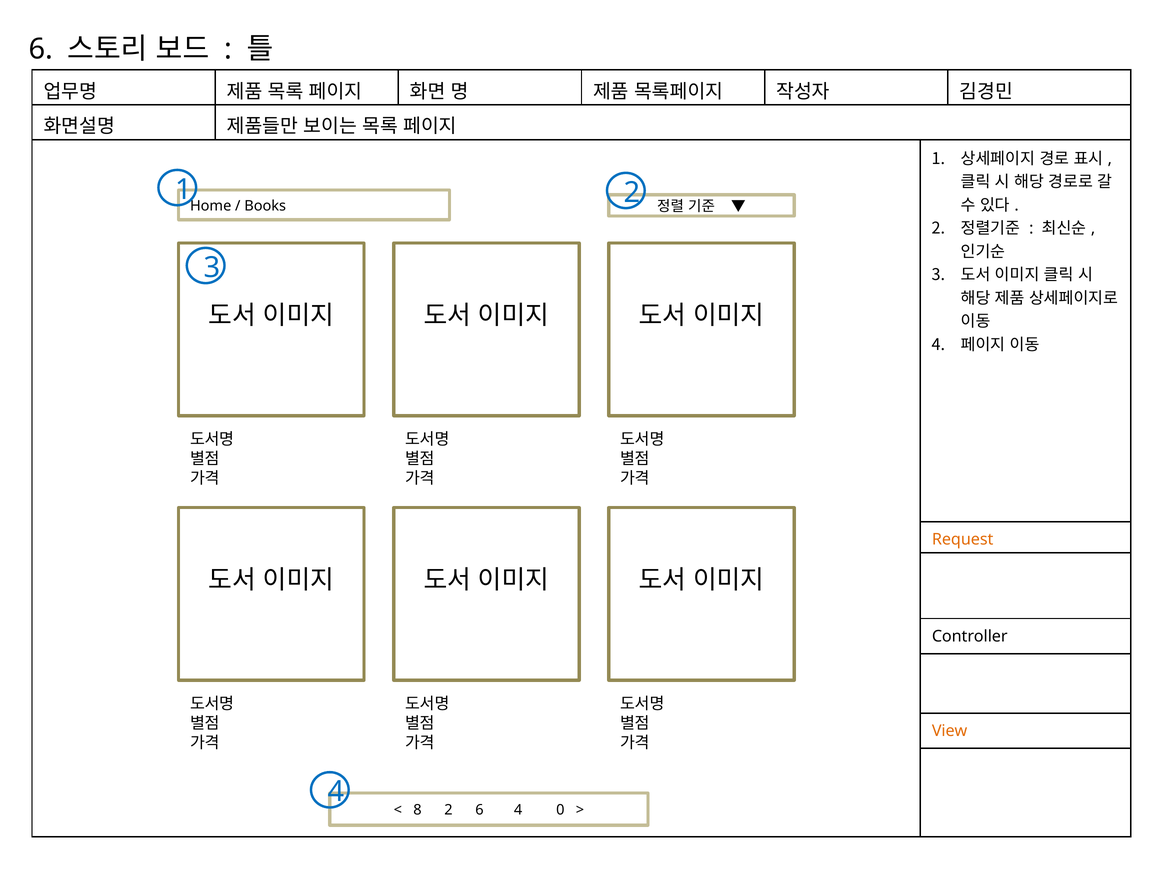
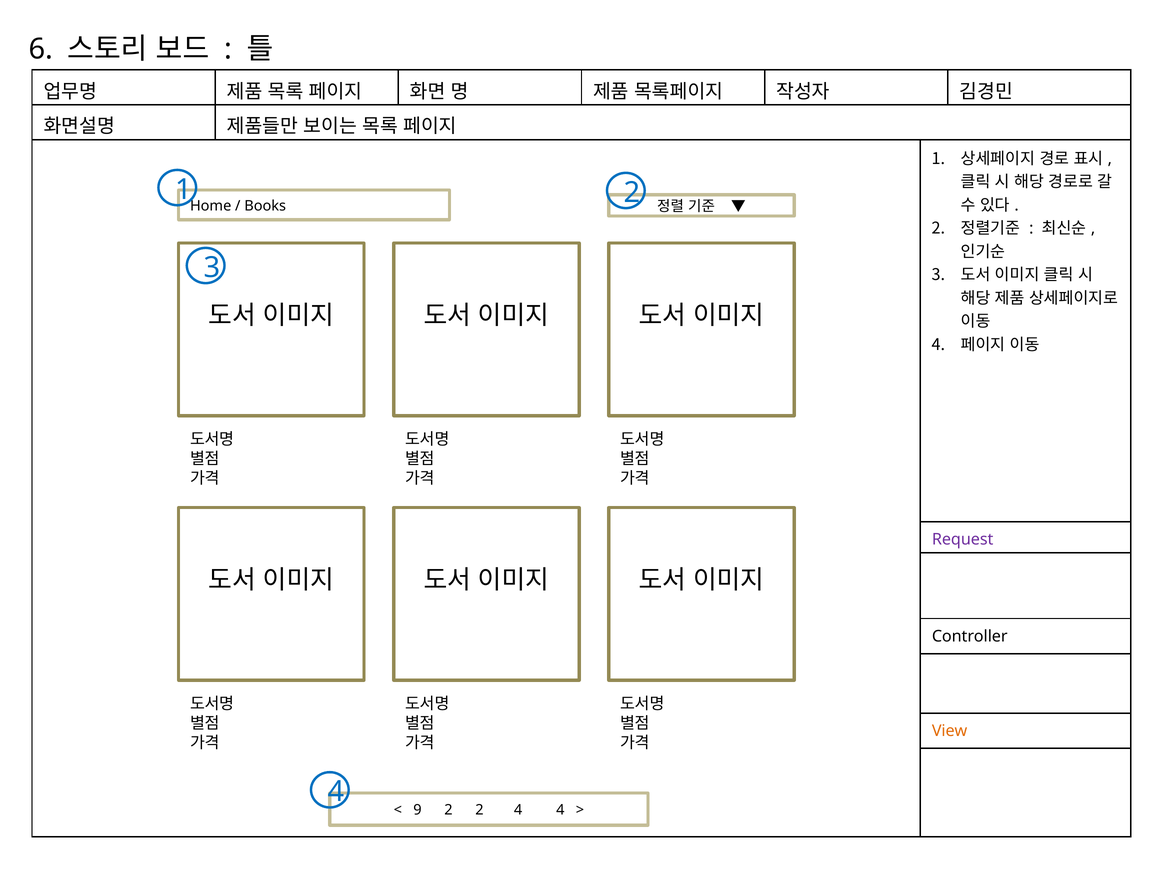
Request colour: orange -> purple
8: 8 -> 9
2 6: 6 -> 2
4 0: 0 -> 4
